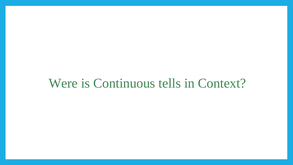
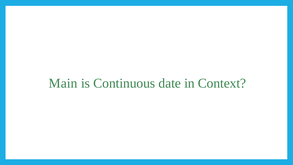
Were: Were -> Main
tells: tells -> date
